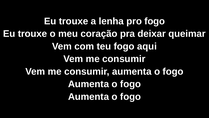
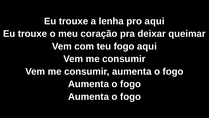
pro fogo: fogo -> aqui
